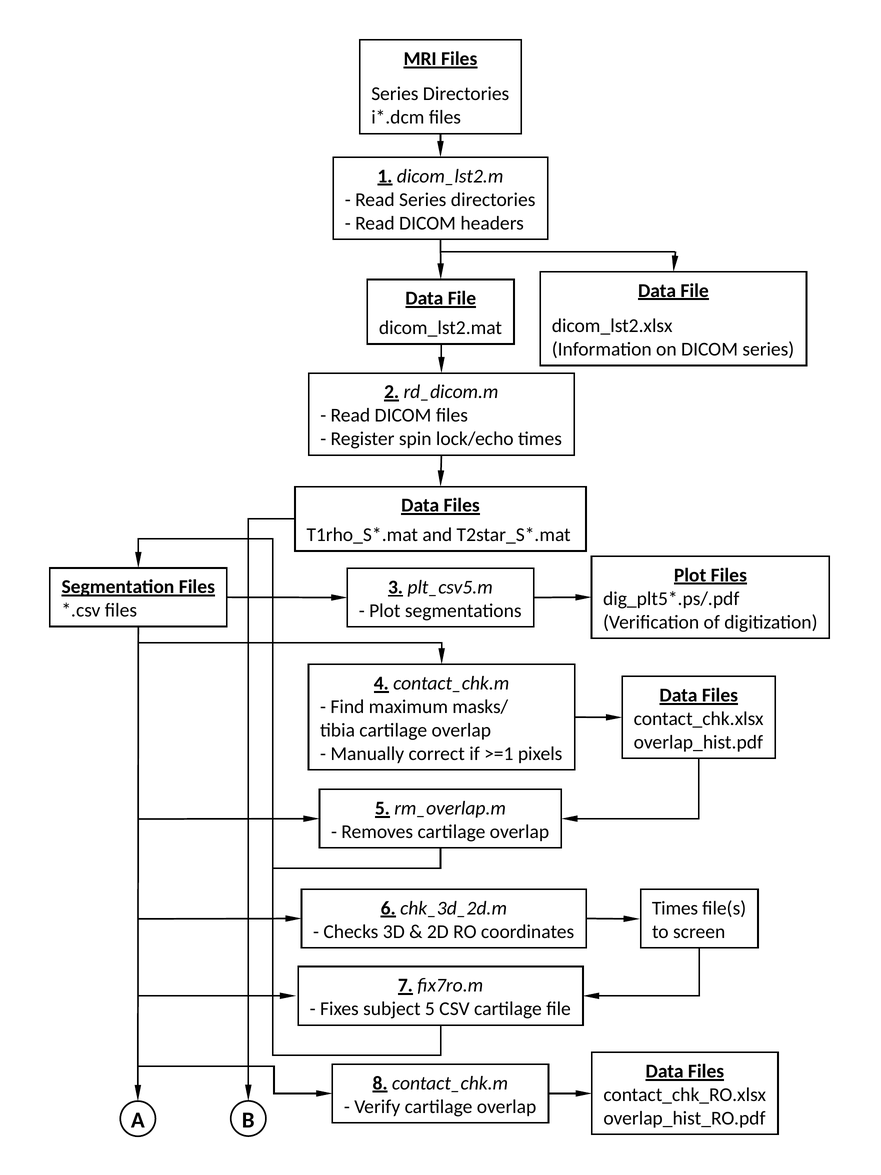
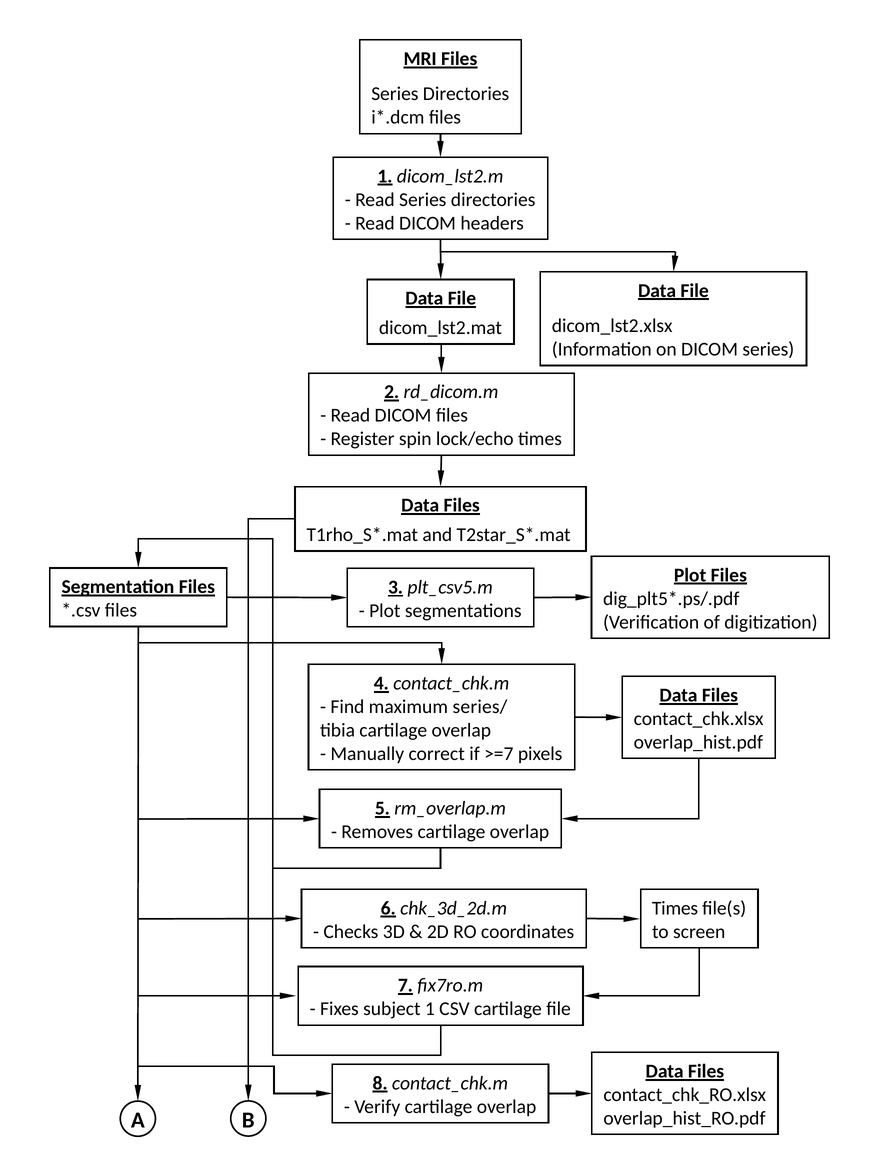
masks/: masks/ -> series/
>=1: >=1 -> >=7
subject 5: 5 -> 1
